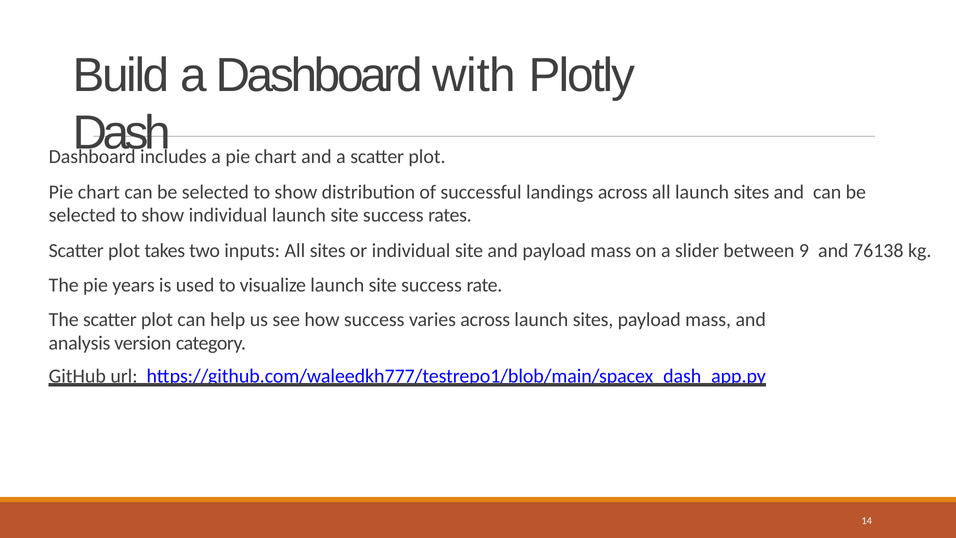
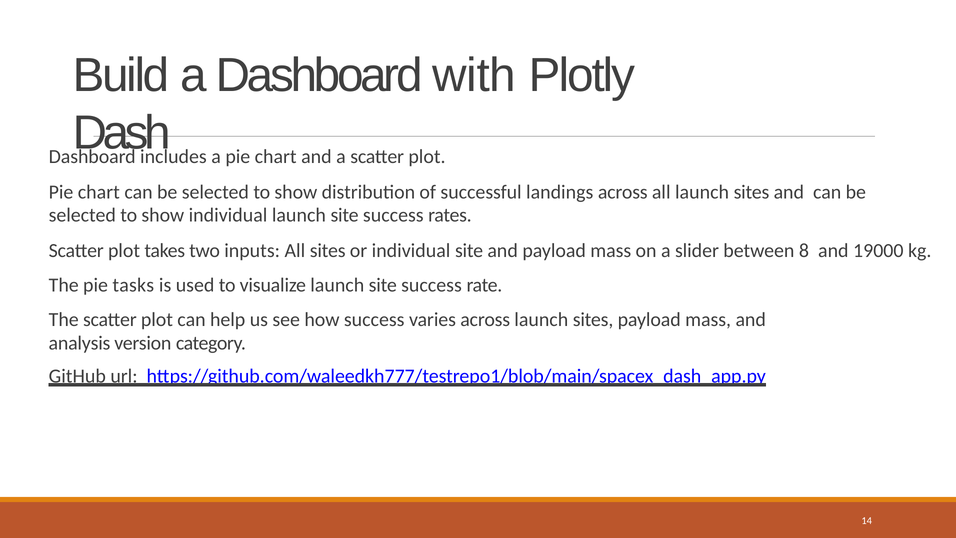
9: 9 -> 8
76138: 76138 -> 19000
years: years -> tasks
